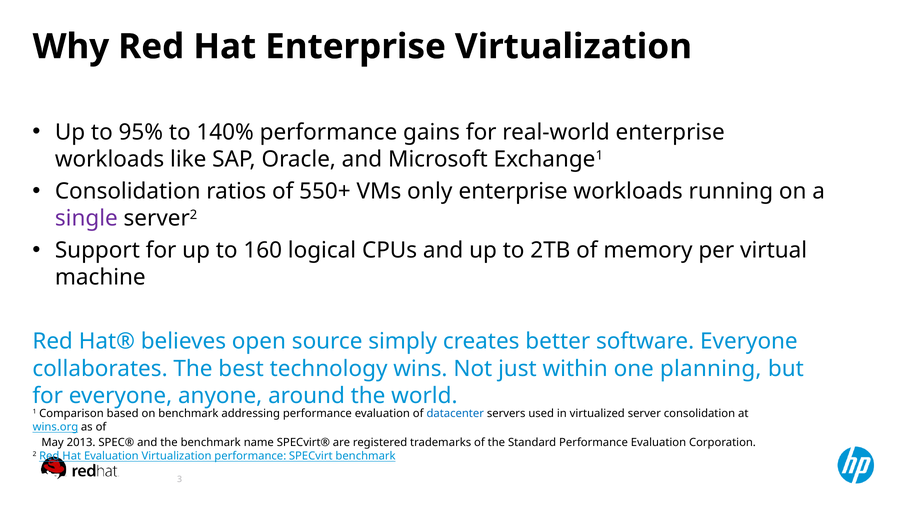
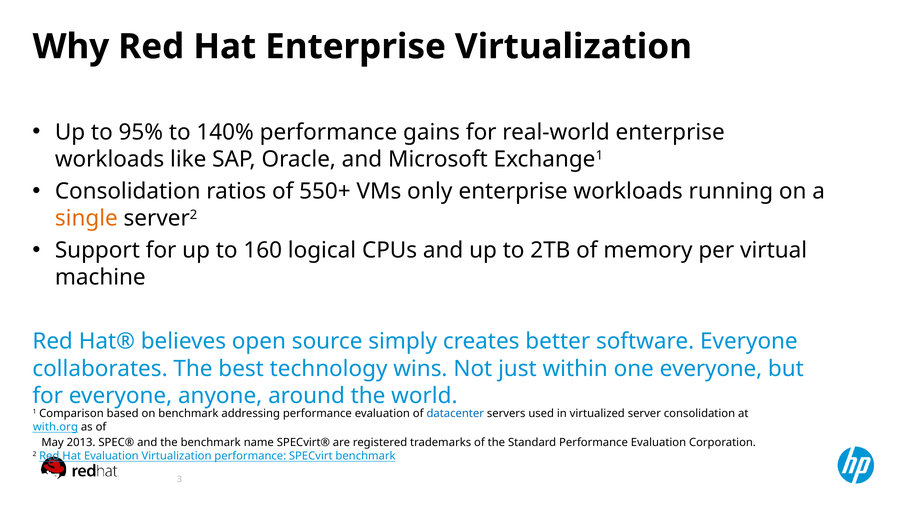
single colour: purple -> orange
one planning: planning -> everyone
wins.org: wins.org -> with.org
